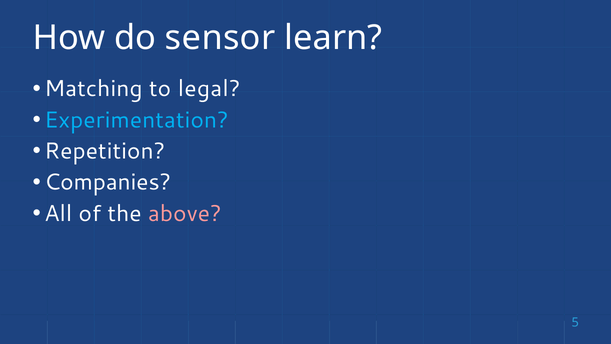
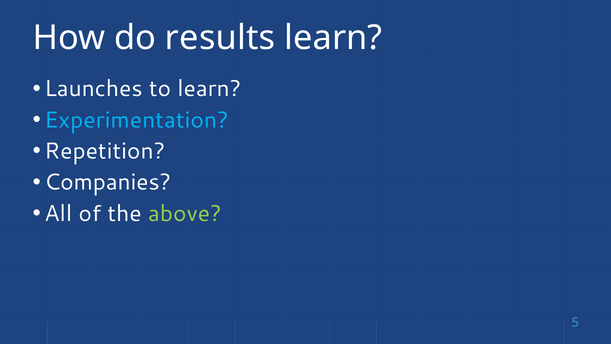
sensor: sensor -> results
Matching: Matching -> Launches
to legal: legal -> learn
above colour: pink -> light green
